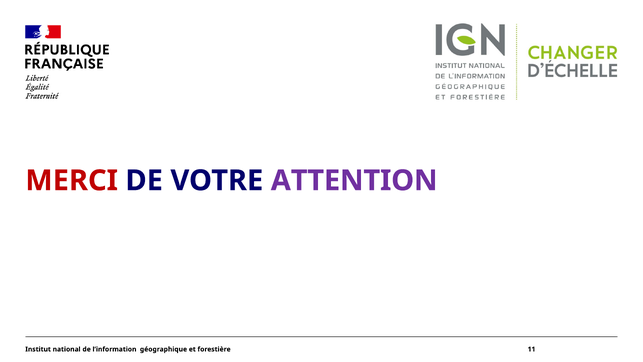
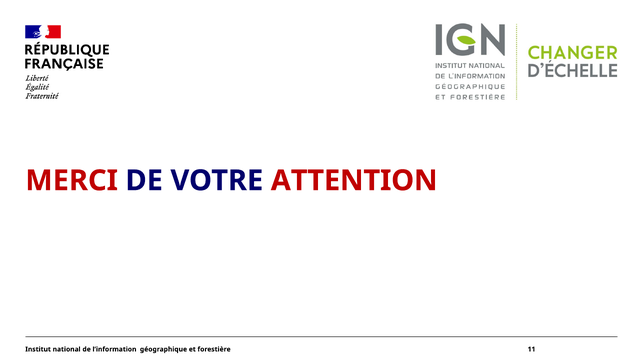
ATTENTION colour: purple -> red
